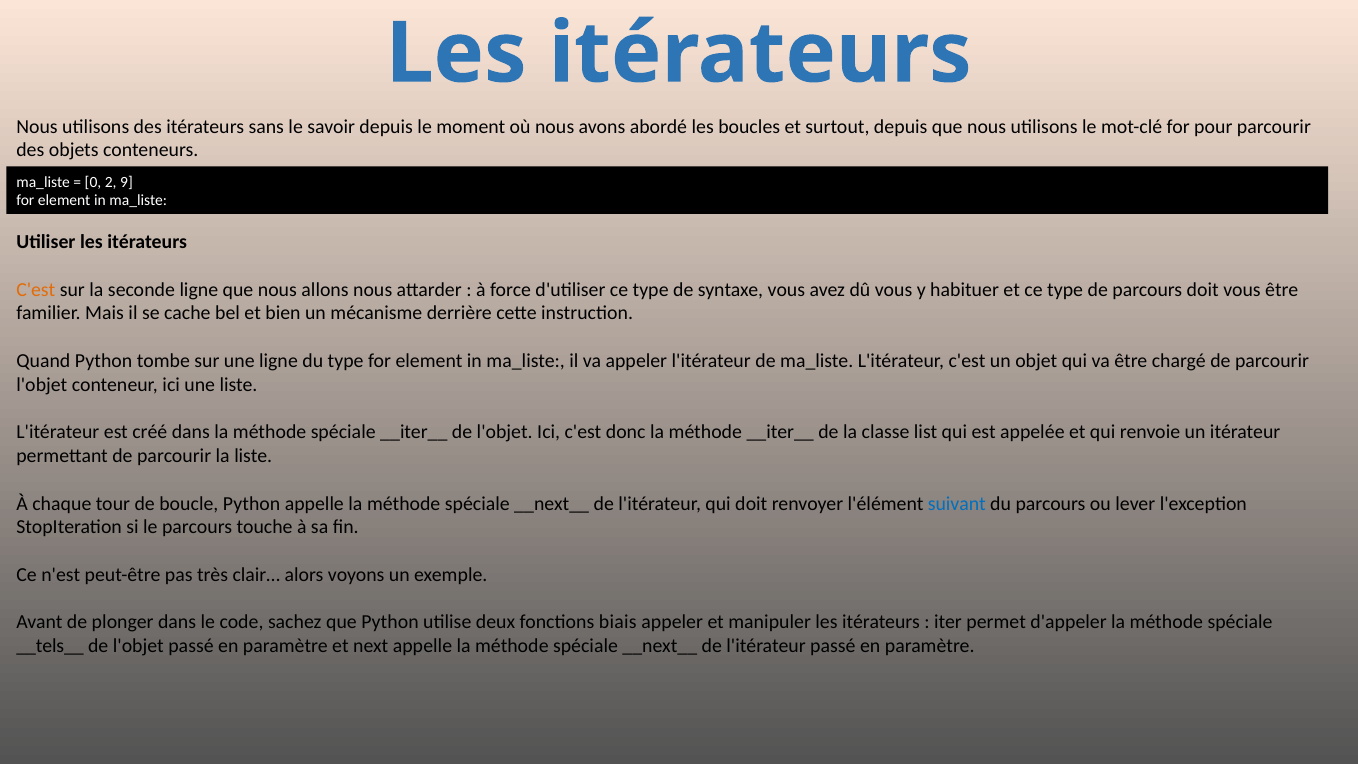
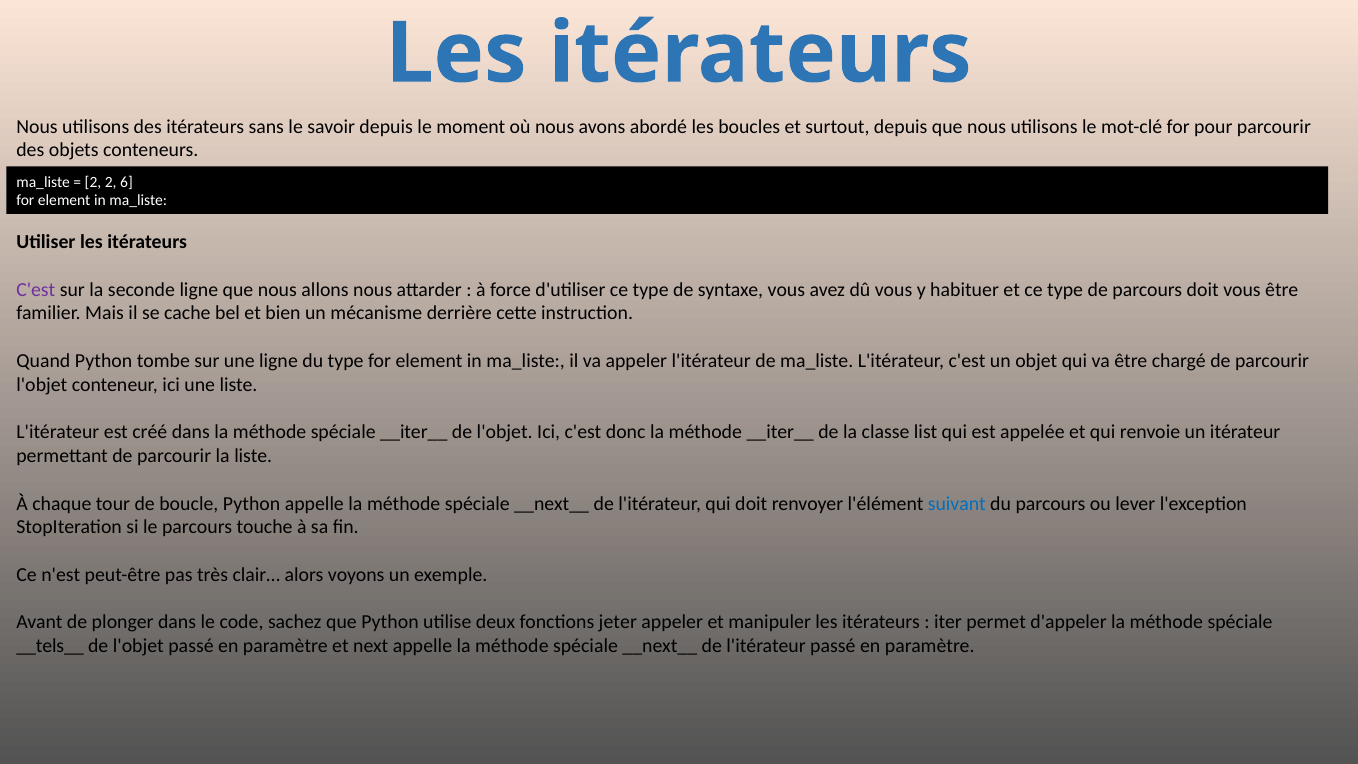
0 at (93, 182): 0 -> 2
9: 9 -> 6
C'est at (36, 289) colour: orange -> purple
biais: biais -> jeter
